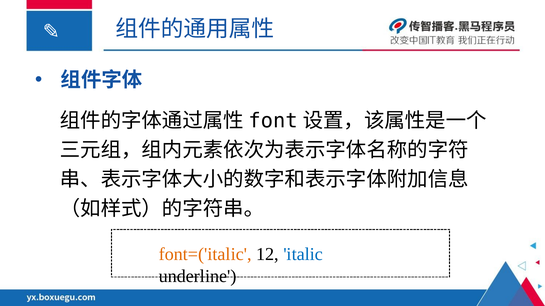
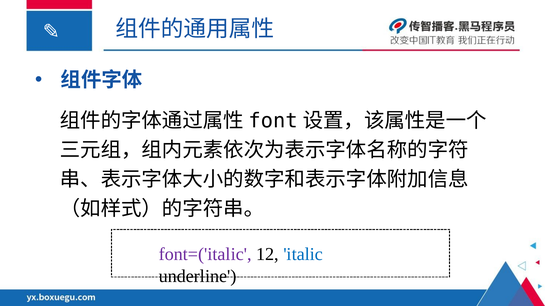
font=('italic colour: orange -> purple
